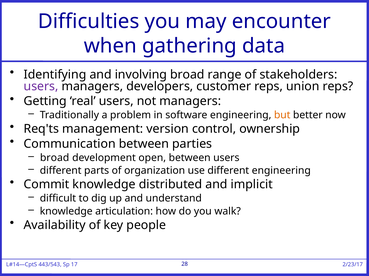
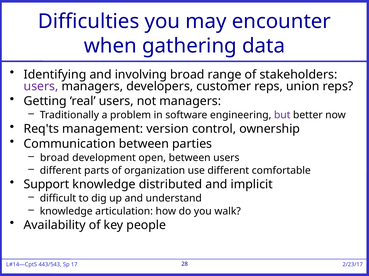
but colour: orange -> purple
different engineering: engineering -> comfortable
Commit: Commit -> Support
